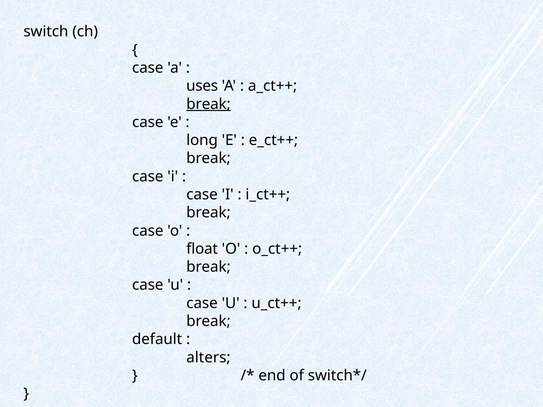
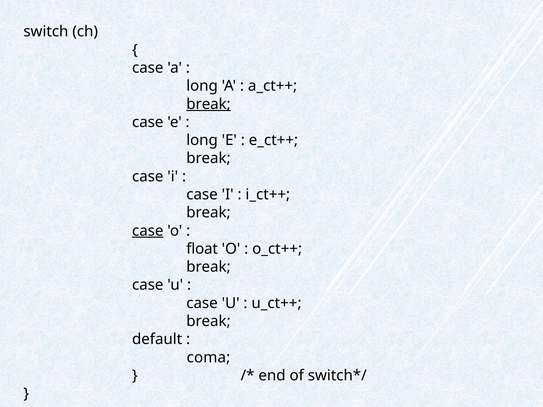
uses at (202, 86): uses -> long
case at (148, 231) underline: none -> present
alters: alters -> coma
